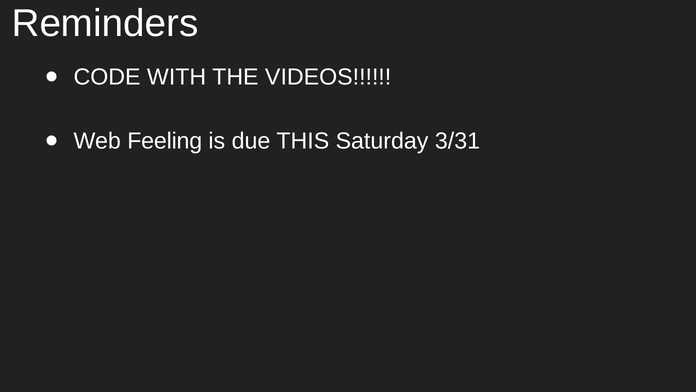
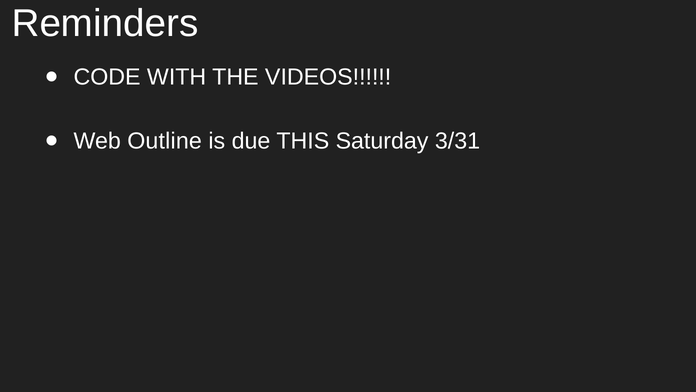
Feeling: Feeling -> Outline
